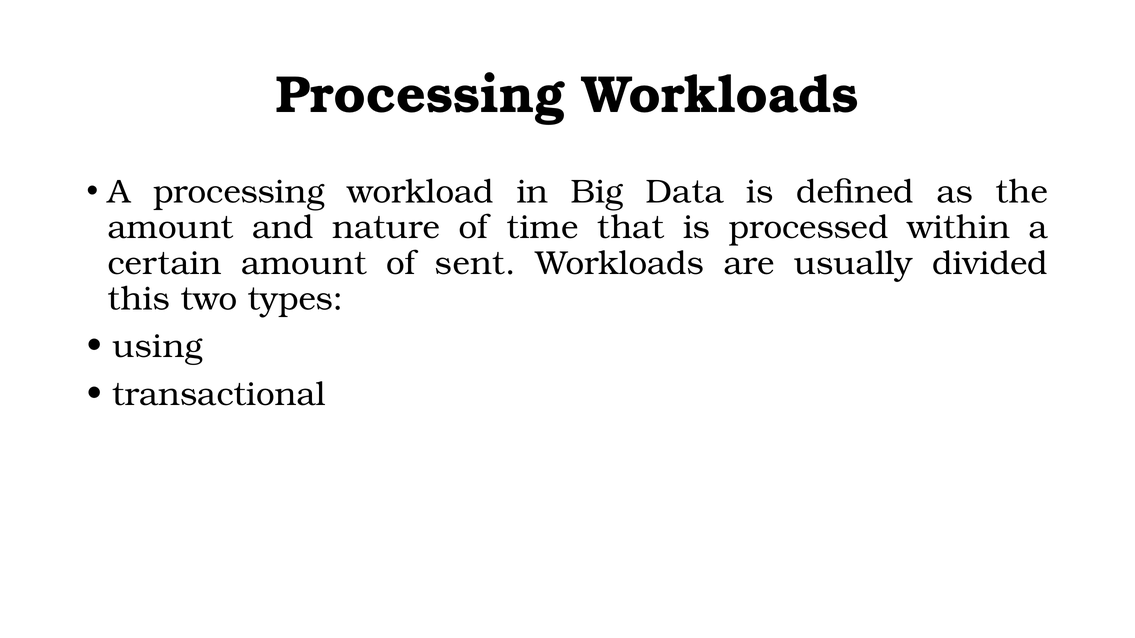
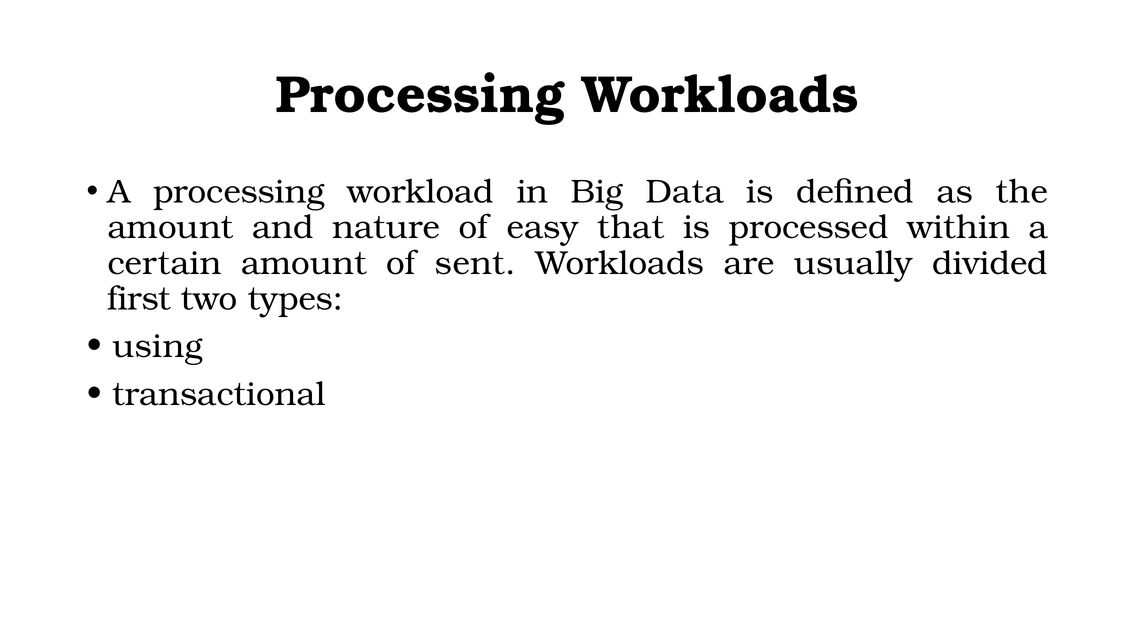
time: time -> easy
this: this -> first
